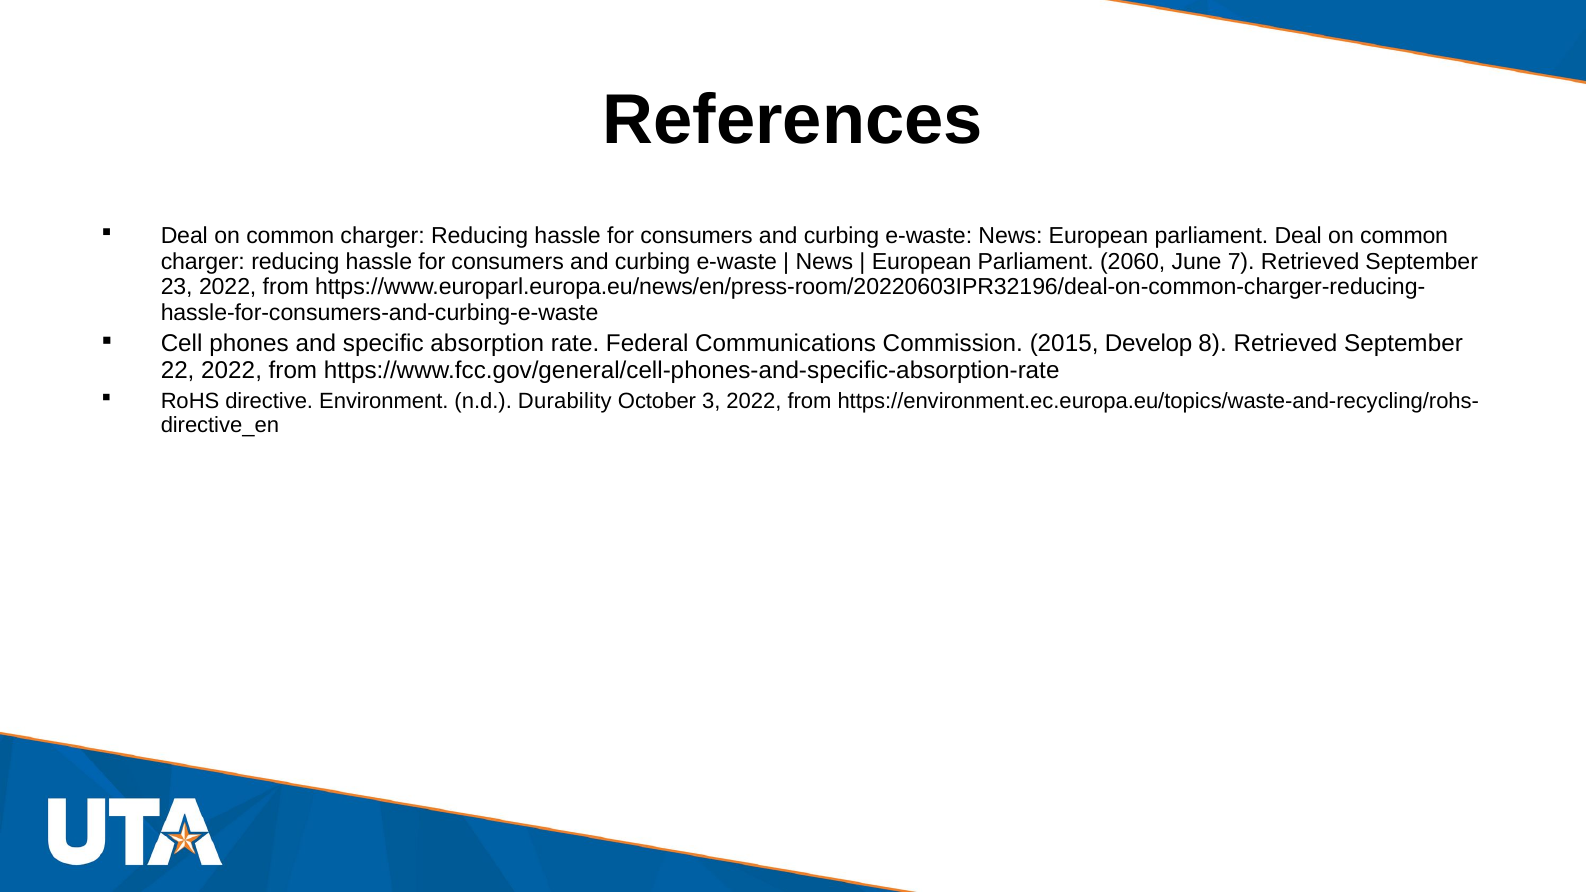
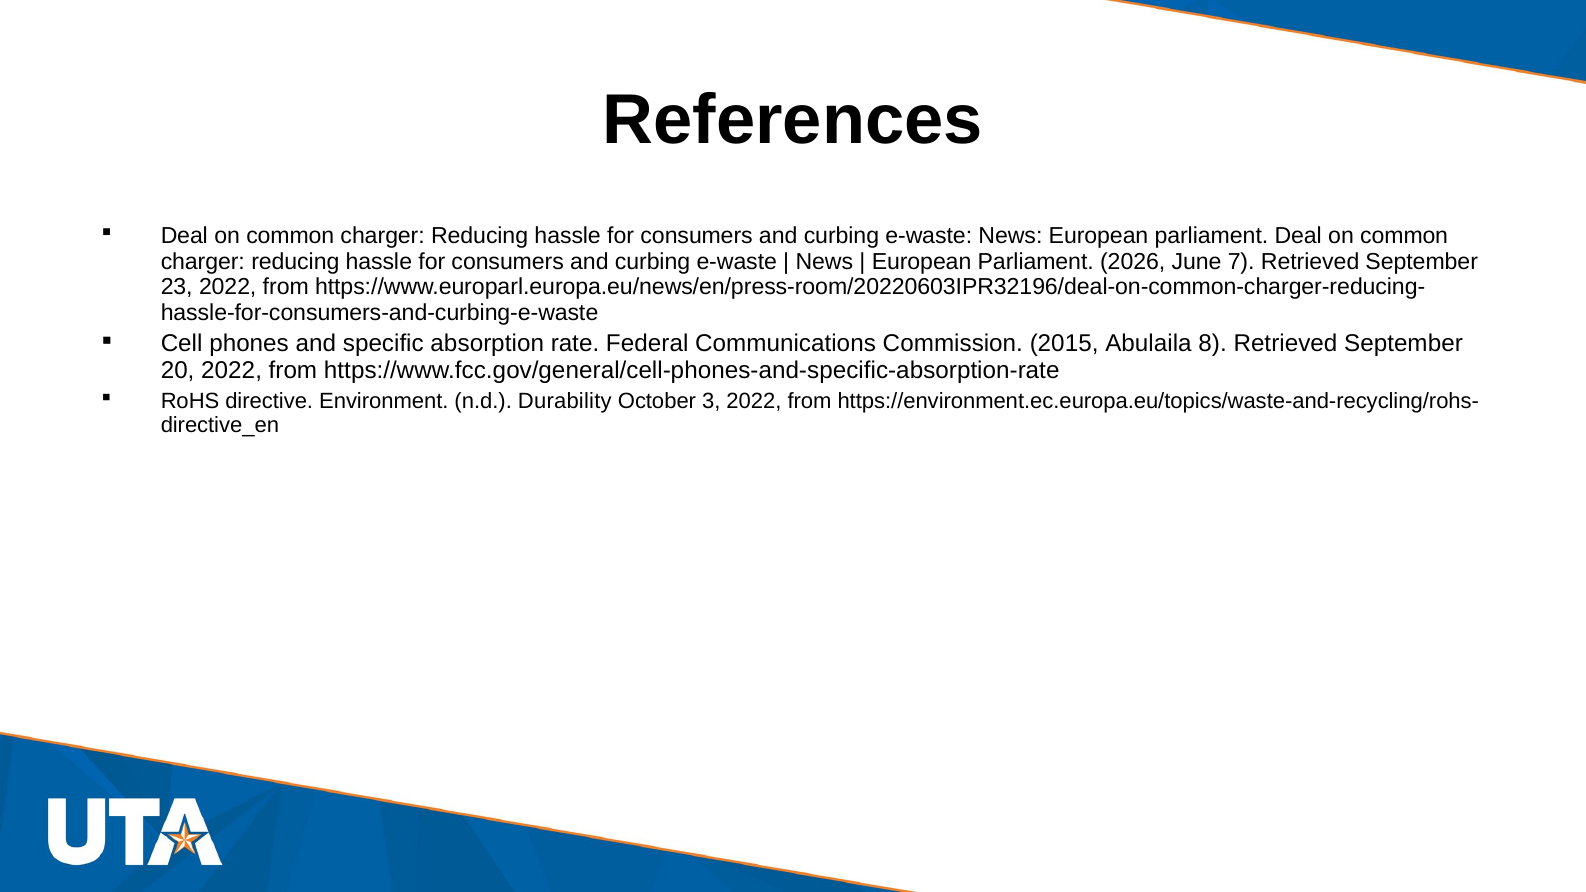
2060: 2060 -> 2026
Develop: Develop -> Abulaila
22: 22 -> 20
